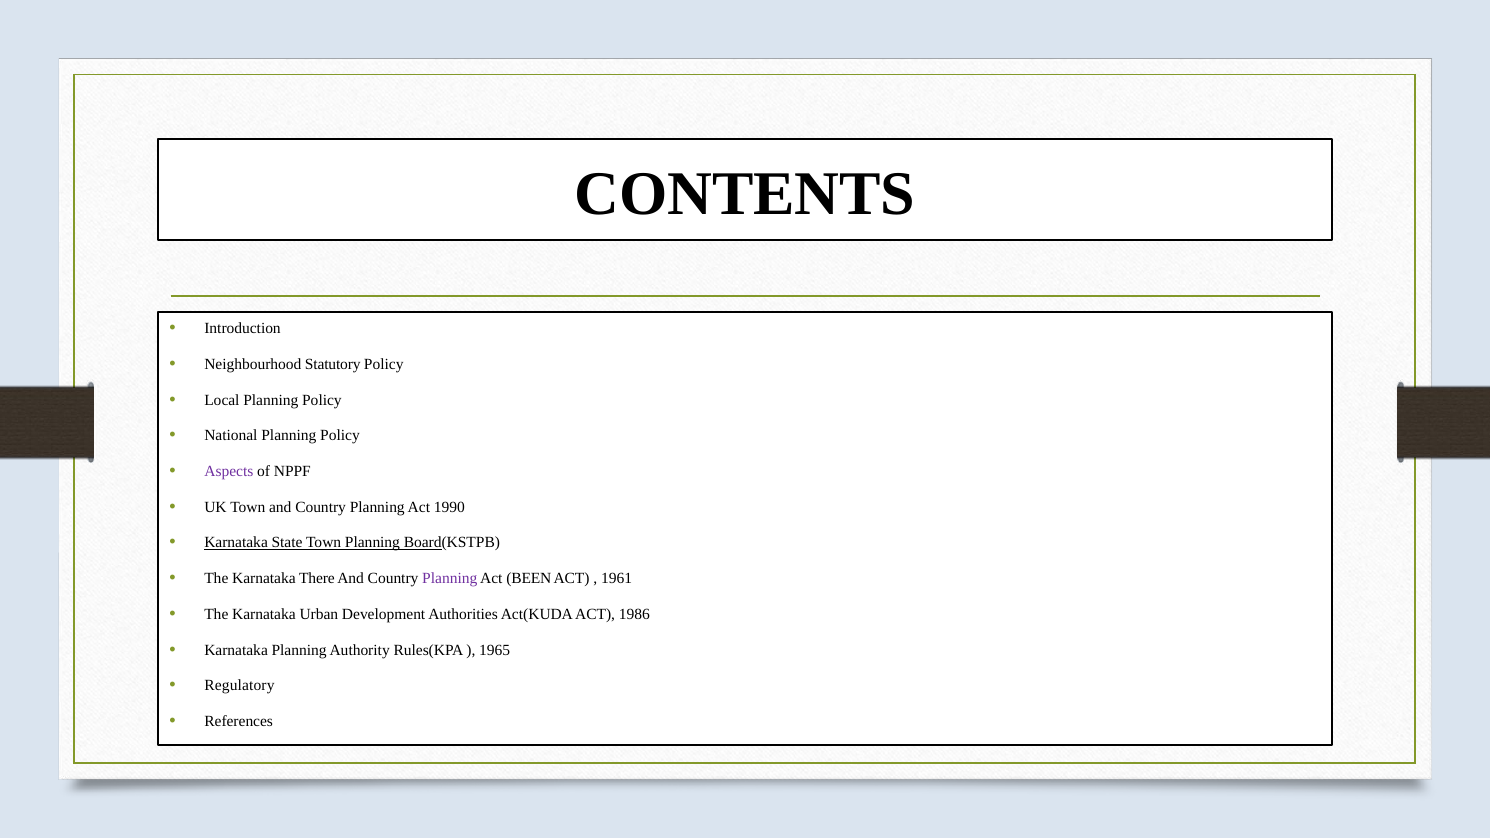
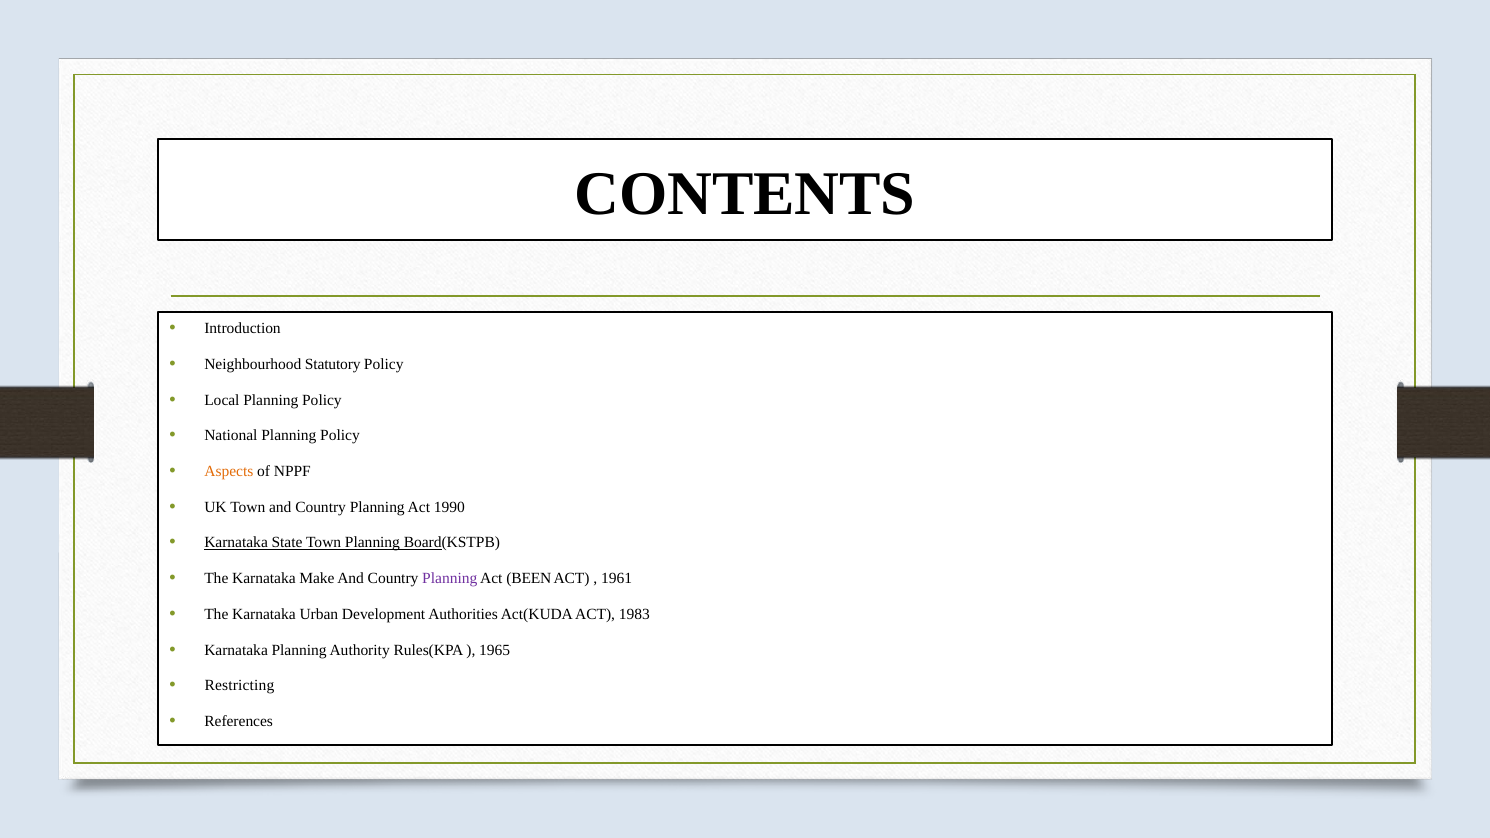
Aspects colour: purple -> orange
There: There -> Make
1986: 1986 -> 1983
Regulatory: Regulatory -> Restricting
